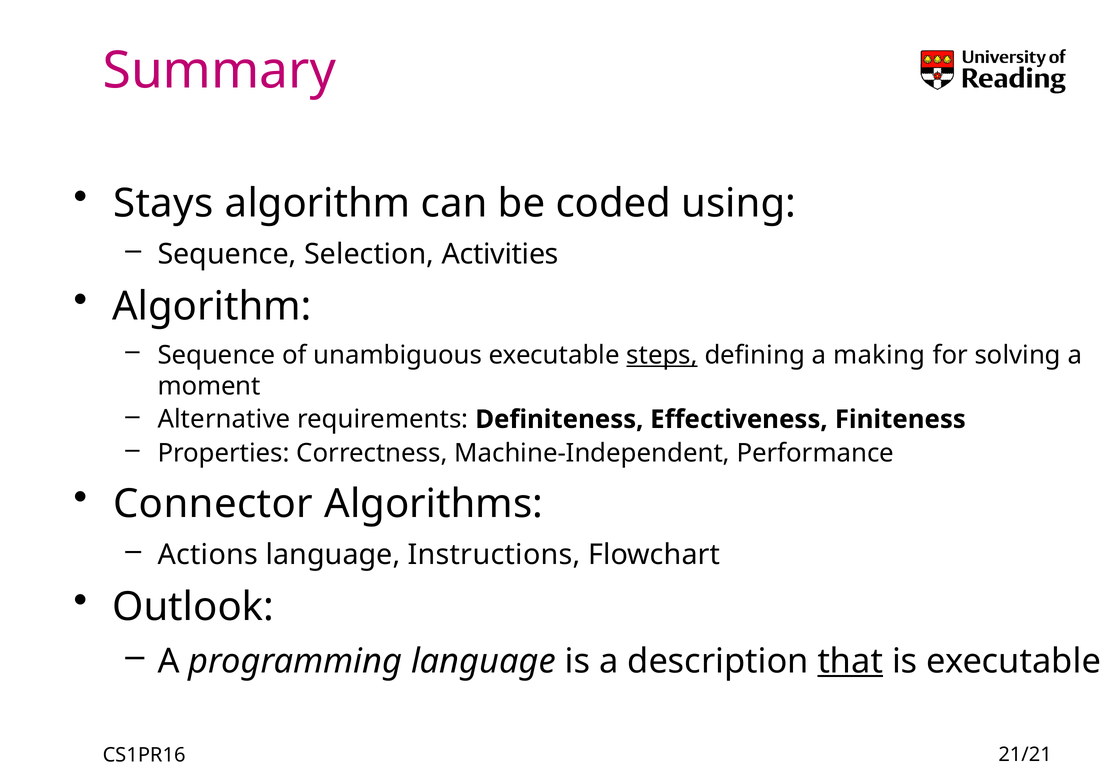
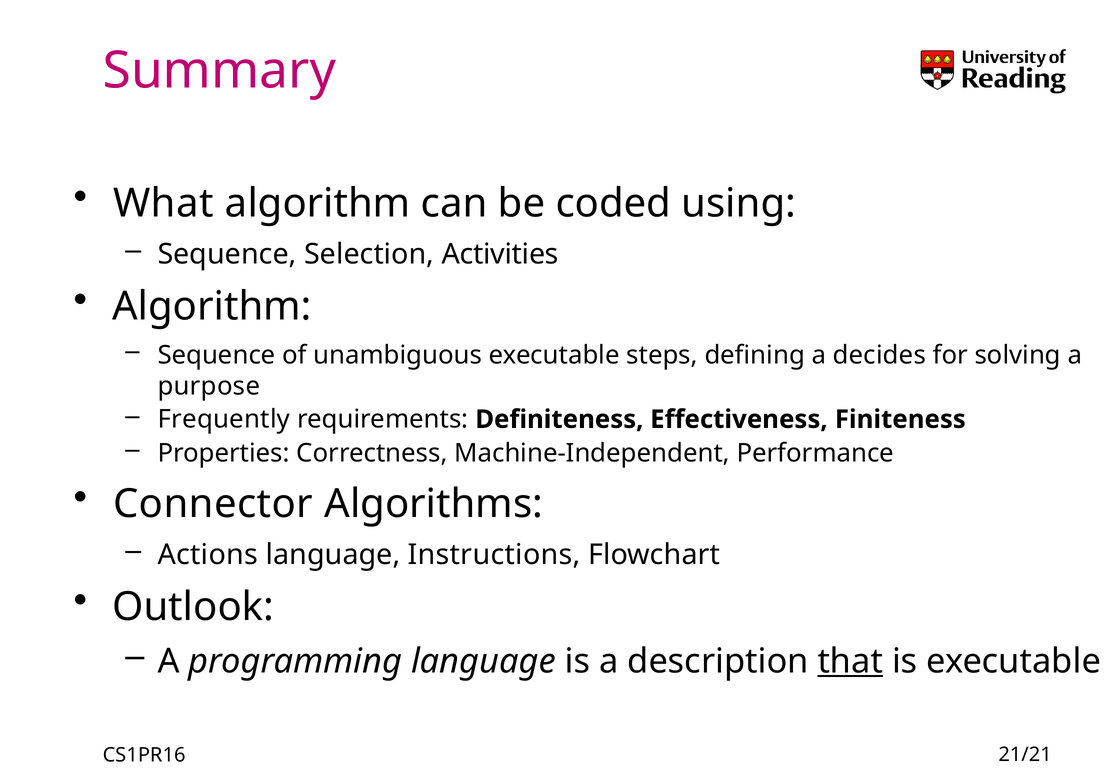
Stays: Stays -> What
steps underline: present -> none
making: making -> decides
moment: moment -> purpose
Alternative: Alternative -> Frequently
